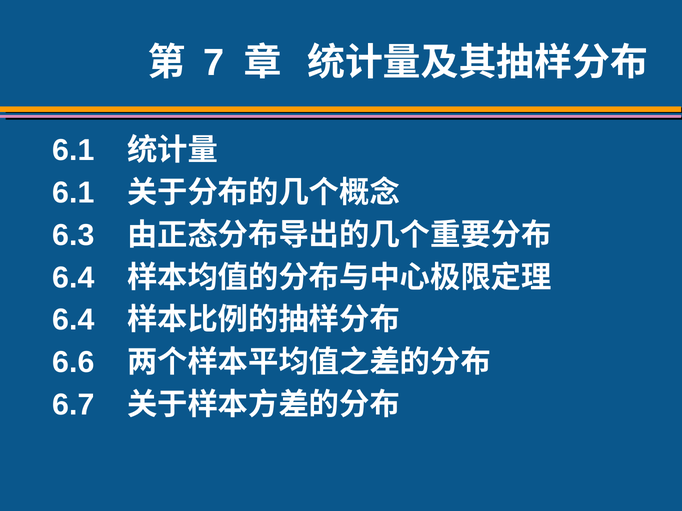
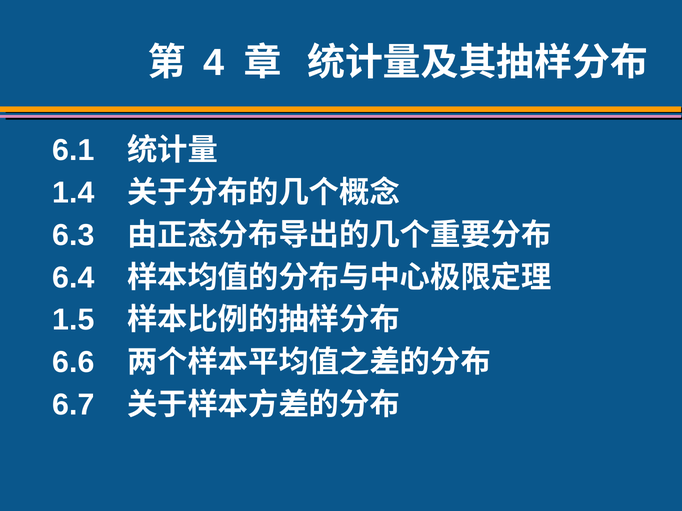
7: 7 -> 4
6.1 at (73, 193): 6.1 -> 1.4
6.4 at (73, 320): 6.4 -> 1.5
